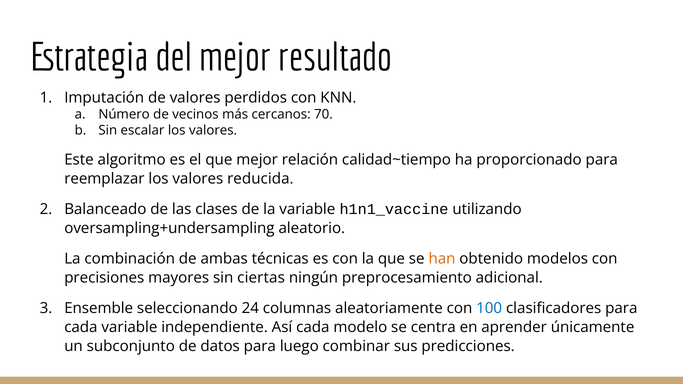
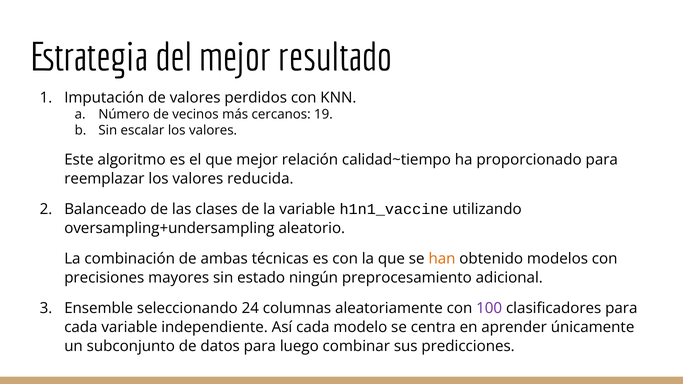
70: 70 -> 19
ciertas: ciertas -> estado
100 colour: blue -> purple
